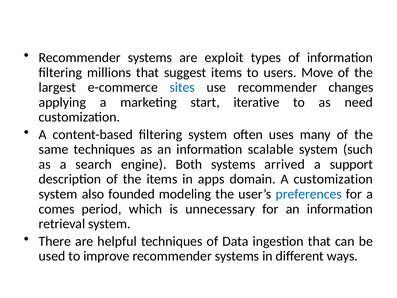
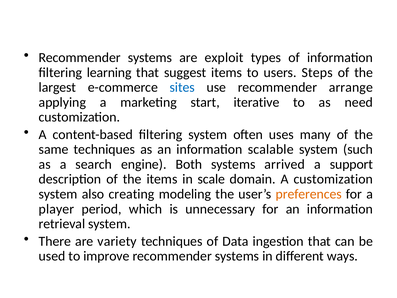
millions: millions -> learning
Move: Move -> Steps
changes: changes -> arrange
apps: apps -> scale
founded: founded -> creating
preferences colour: blue -> orange
comes: comes -> player
helpful: helpful -> variety
